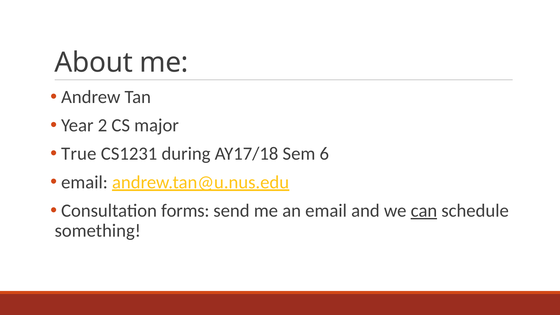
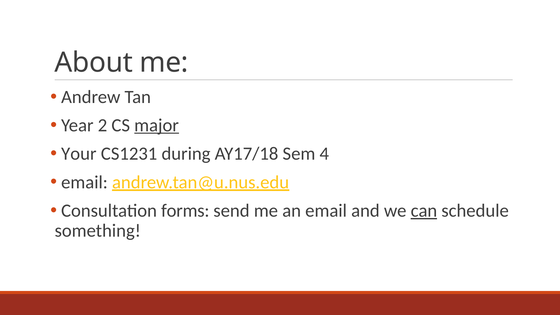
major underline: none -> present
True: True -> Your
6: 6 -> 4
